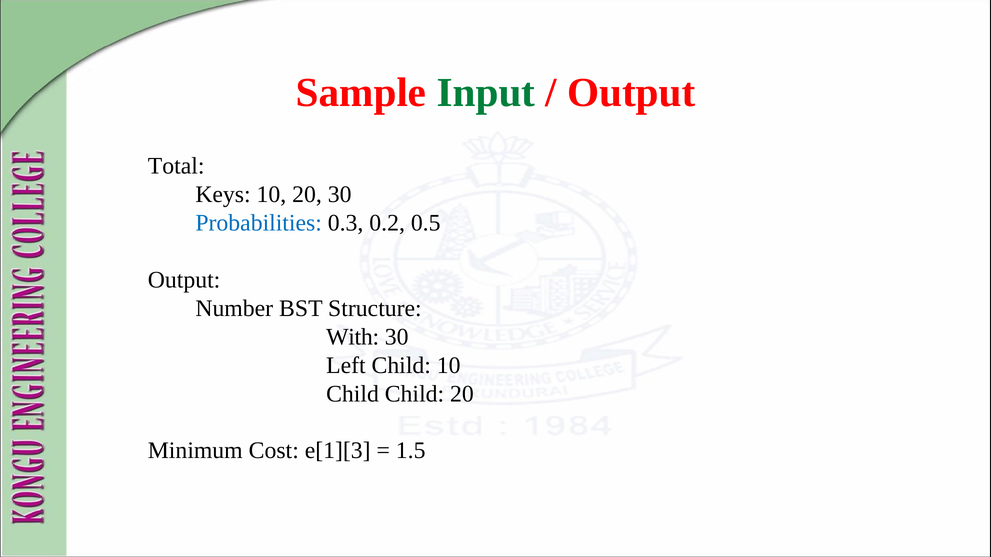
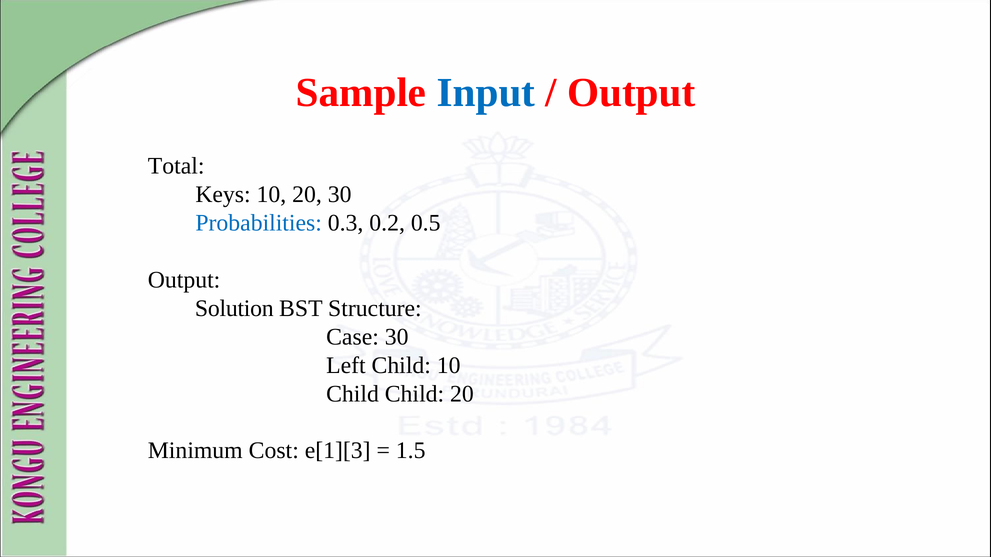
Input colour: green -> blue
Number: Number -> Solution
With: With -> Case
